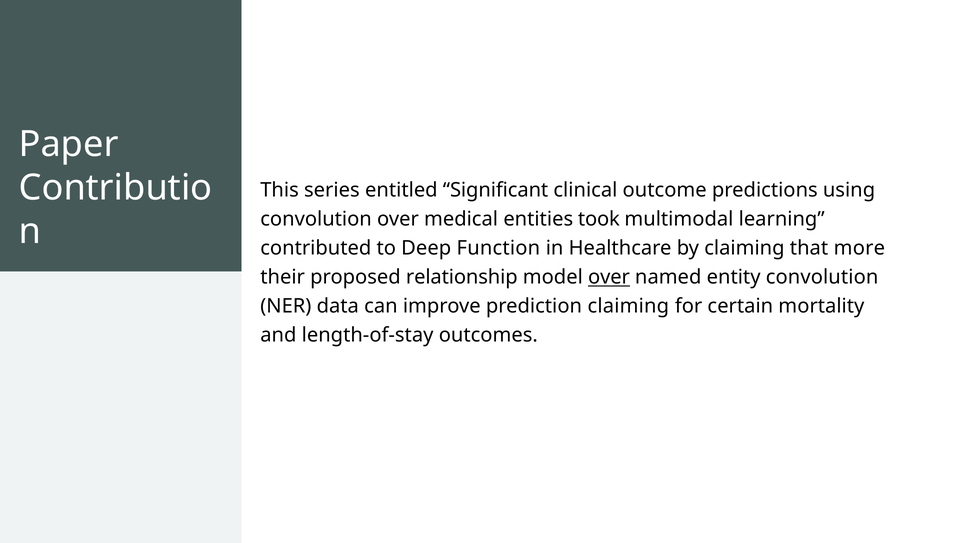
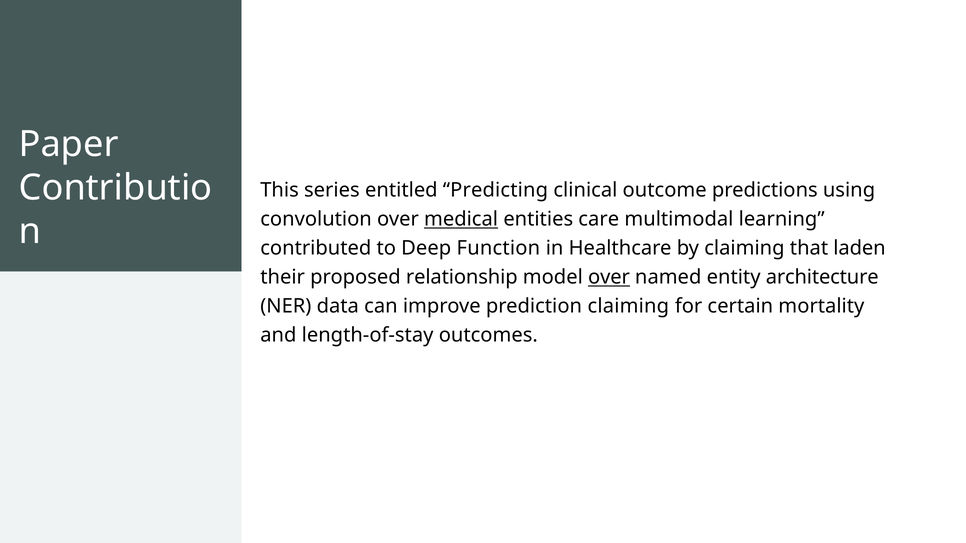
Significant: Significant -> Predicting
medical underline: none -> present
took: took -> care
more: more -> laden
entity convolution: convolution -> architecture
